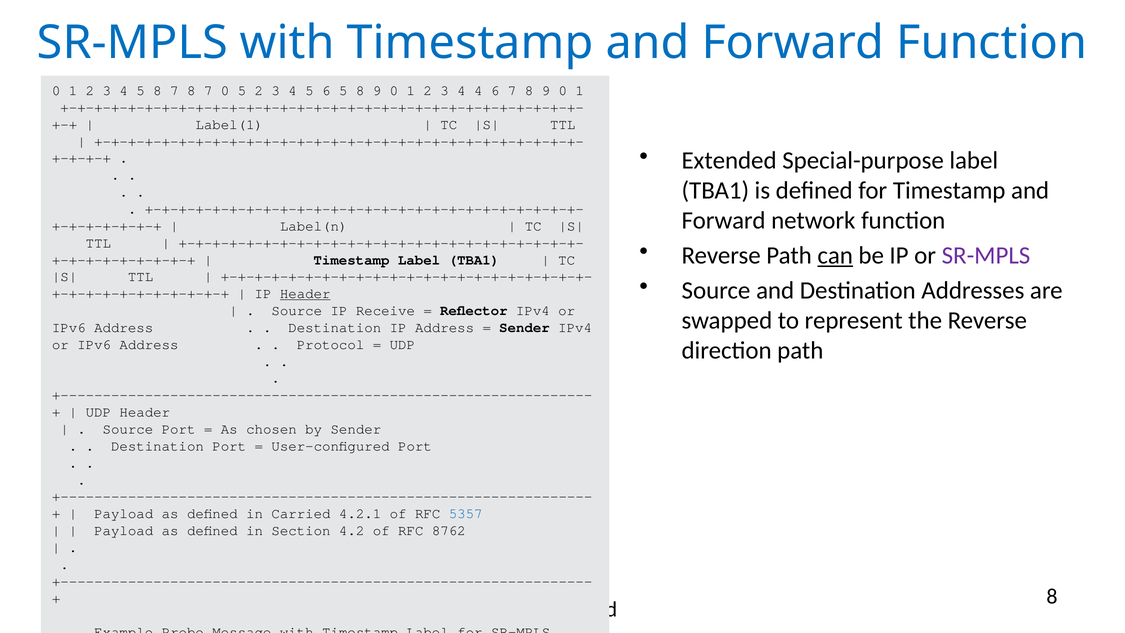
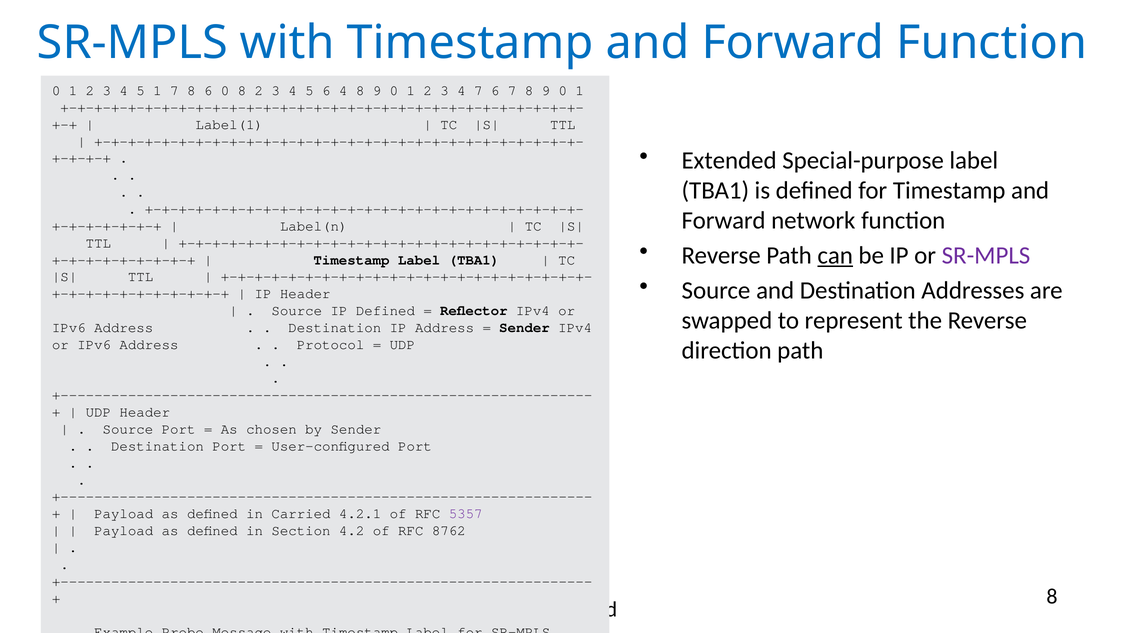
4 5 8: 8 -> 1
7 8 7: 7 -> 6
0 5: 5 -> 8
6 5: 5 -> 4
4 4: 4 -> 7
Header at (305, 294) underline: present -> none
IP Receive: Receive -> Defined
5357 colour: blue -> purple
